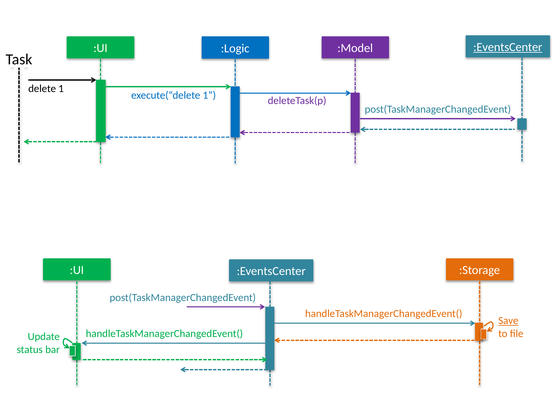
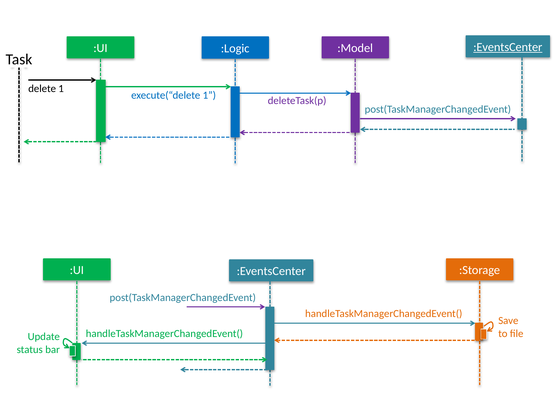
Save underline: present -> none
